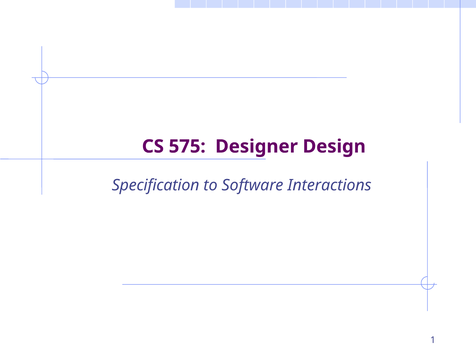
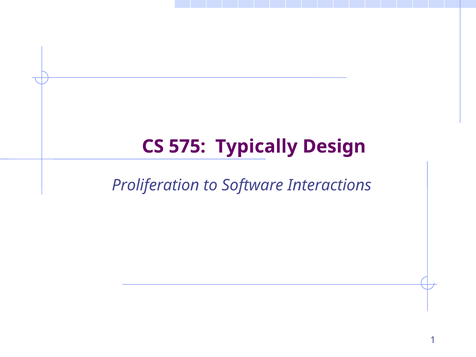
Designer: Designer -> Typically
Specification: Specification -> Proliferation
